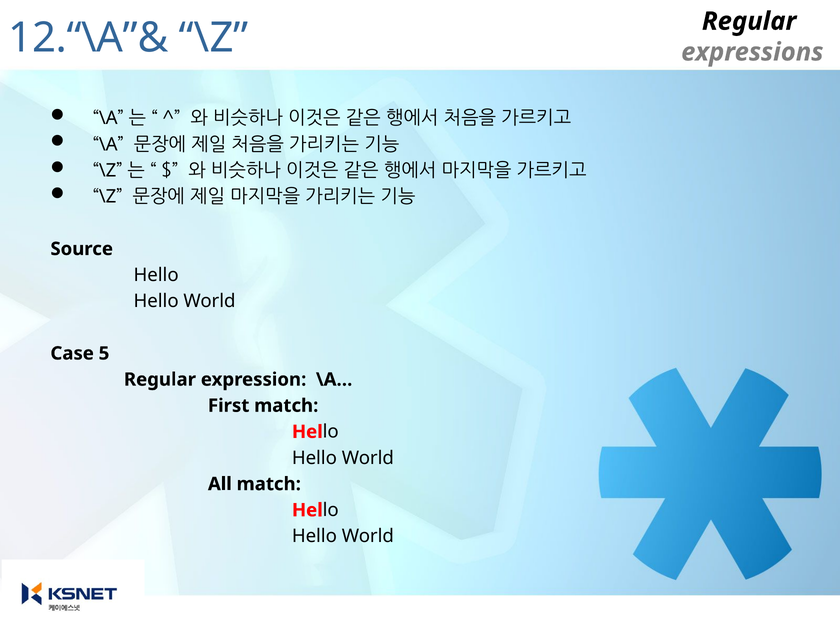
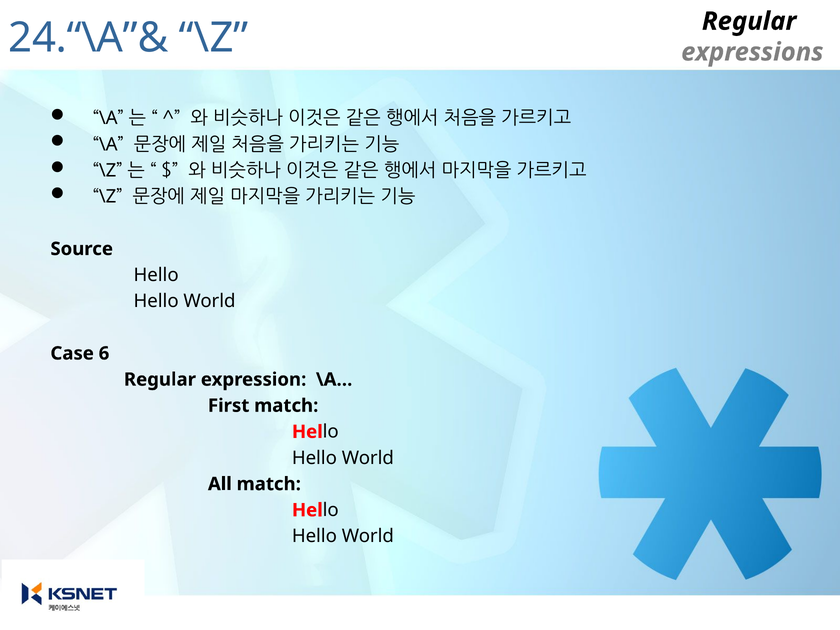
12.“\A”&: 12.“\A”& -> 24.“\A”&
5: 5 -> 6
